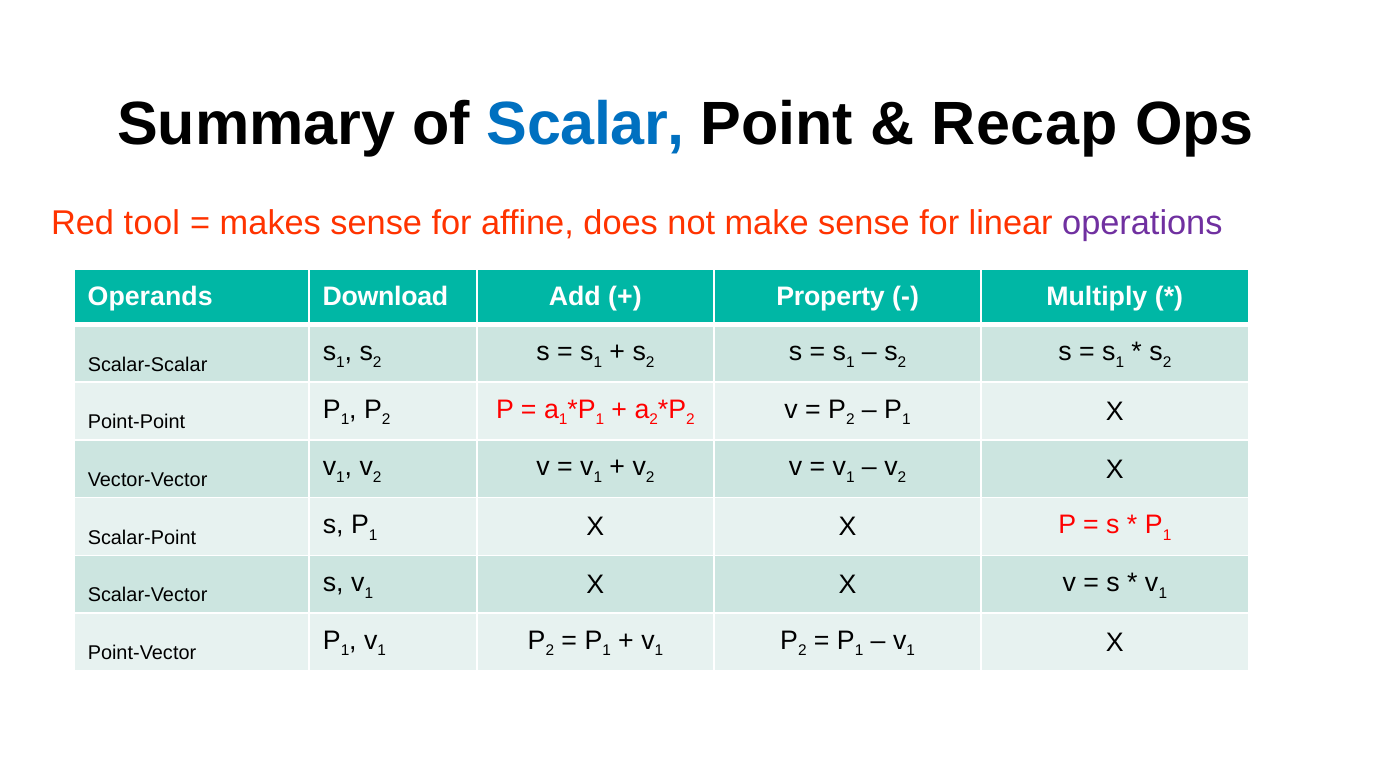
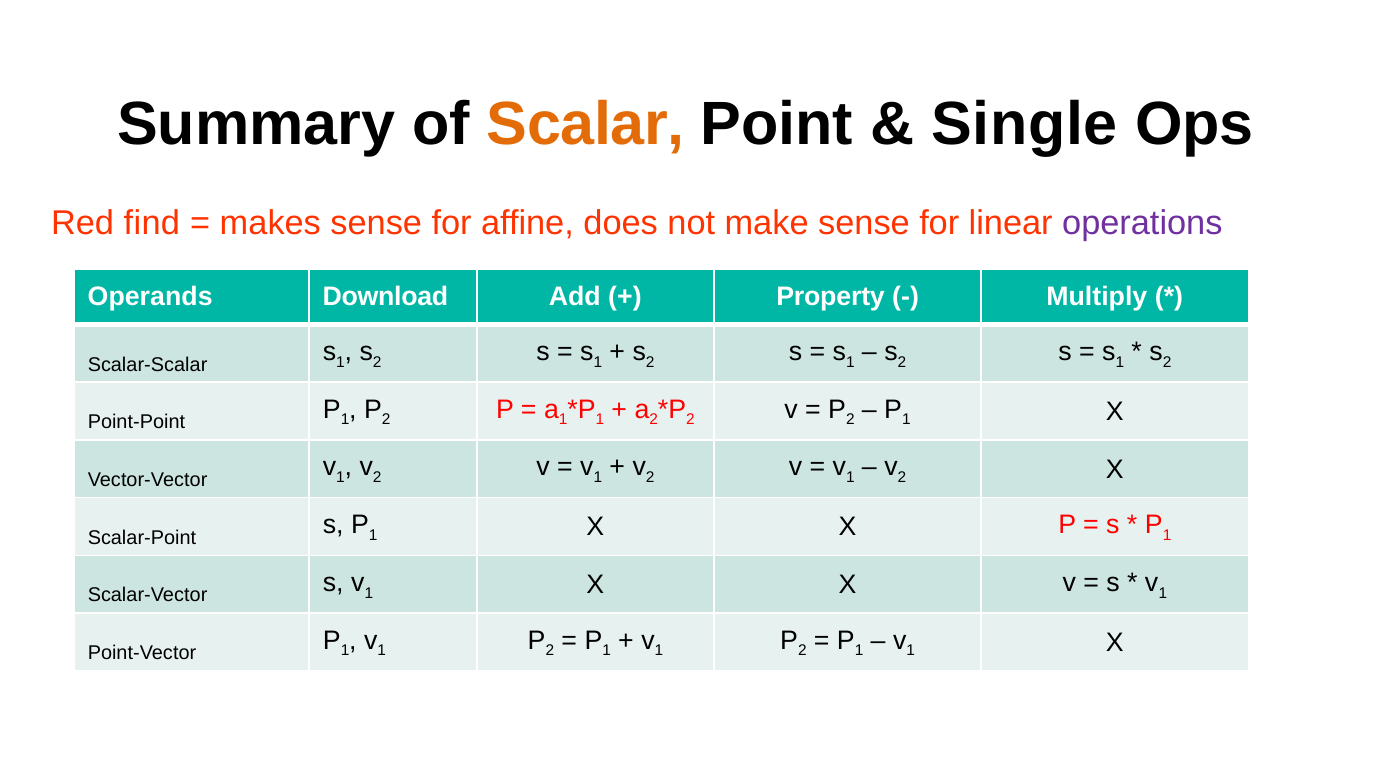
Scalar colour: blue -> orange
Recap: Recap -> Single
tool: tool -> find
